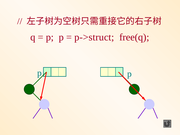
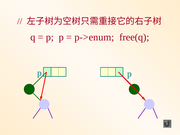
p->struct: p->struct -> p->enum
